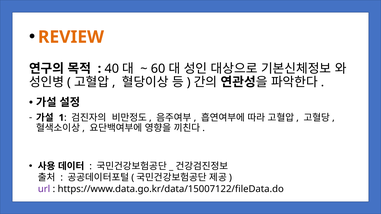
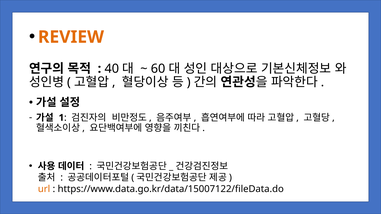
url colour: purple -> orange
